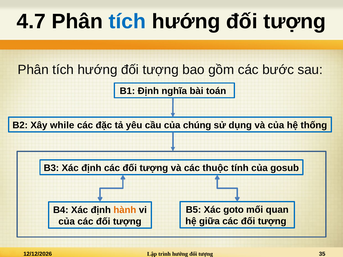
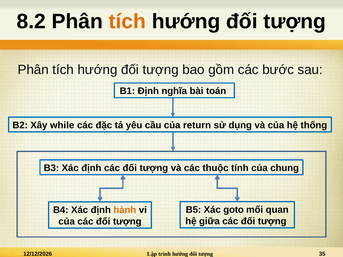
4.7: 4.7 -> 8.2
tích at (127, 21) colour: blue -> orange
chúng: chúng -> return
gosub: gosub -> chung
